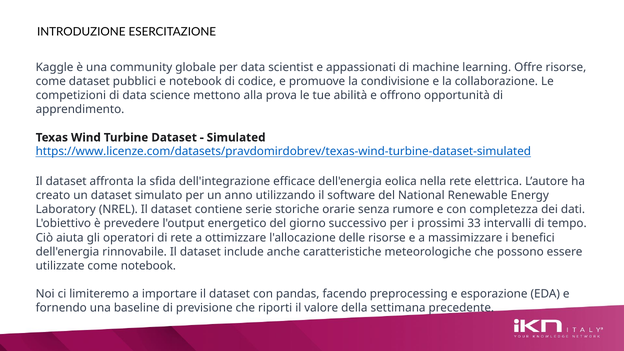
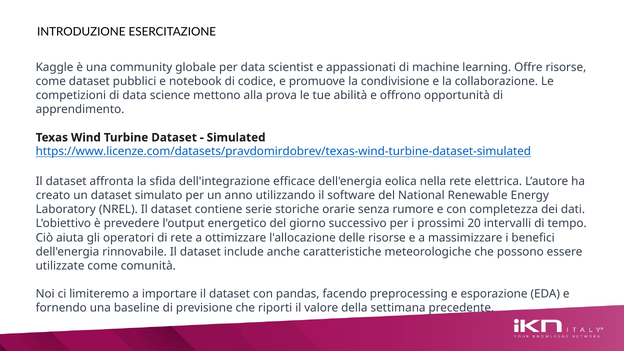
33: 33 -> 20
come notebook: notebook -> comunità
